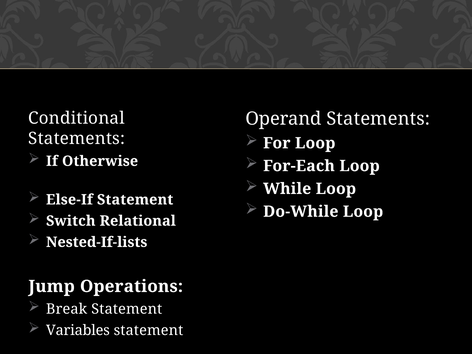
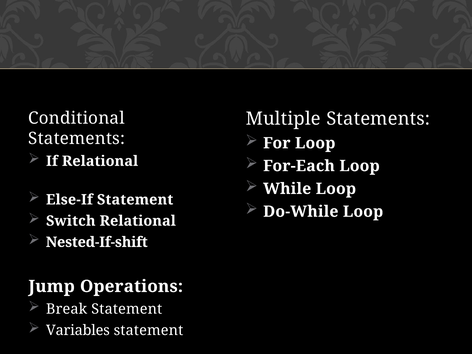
Operand: Operand -> Multiple
If Otherwise: Otherwise -> Relational
Nested-If-lists: Nested-If-lists -> Nested-If-shift
